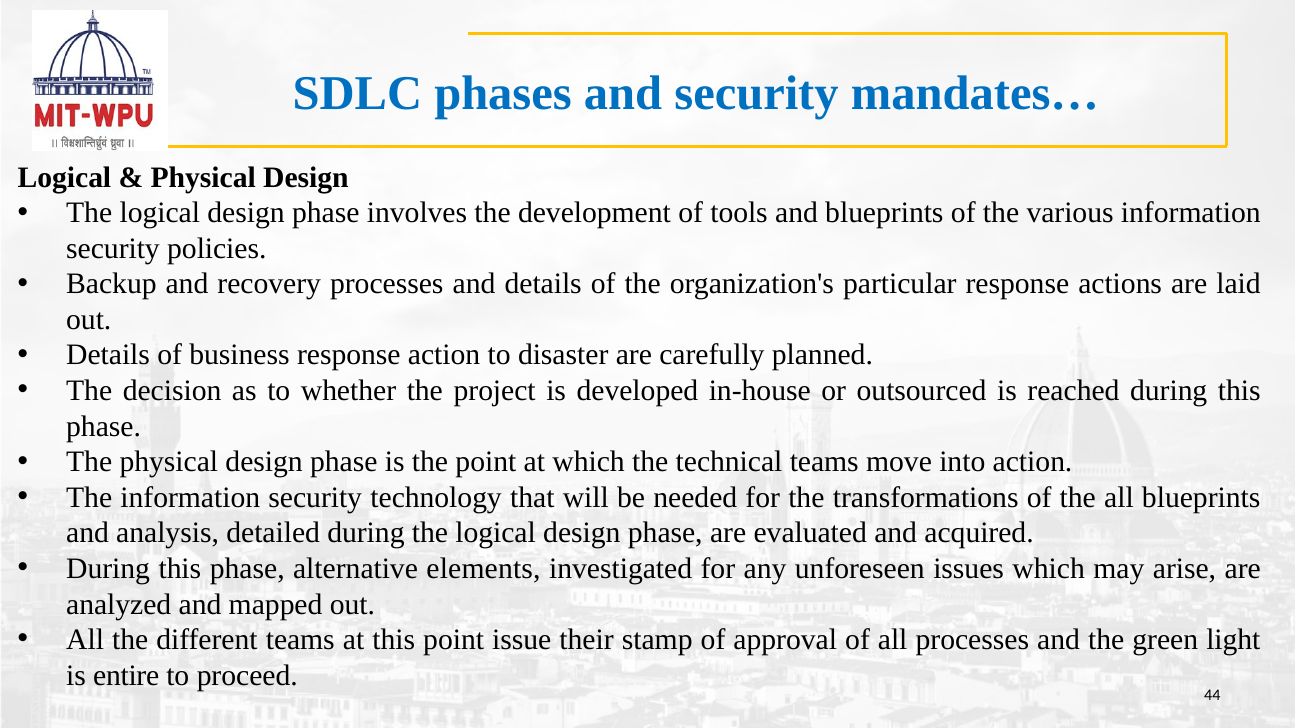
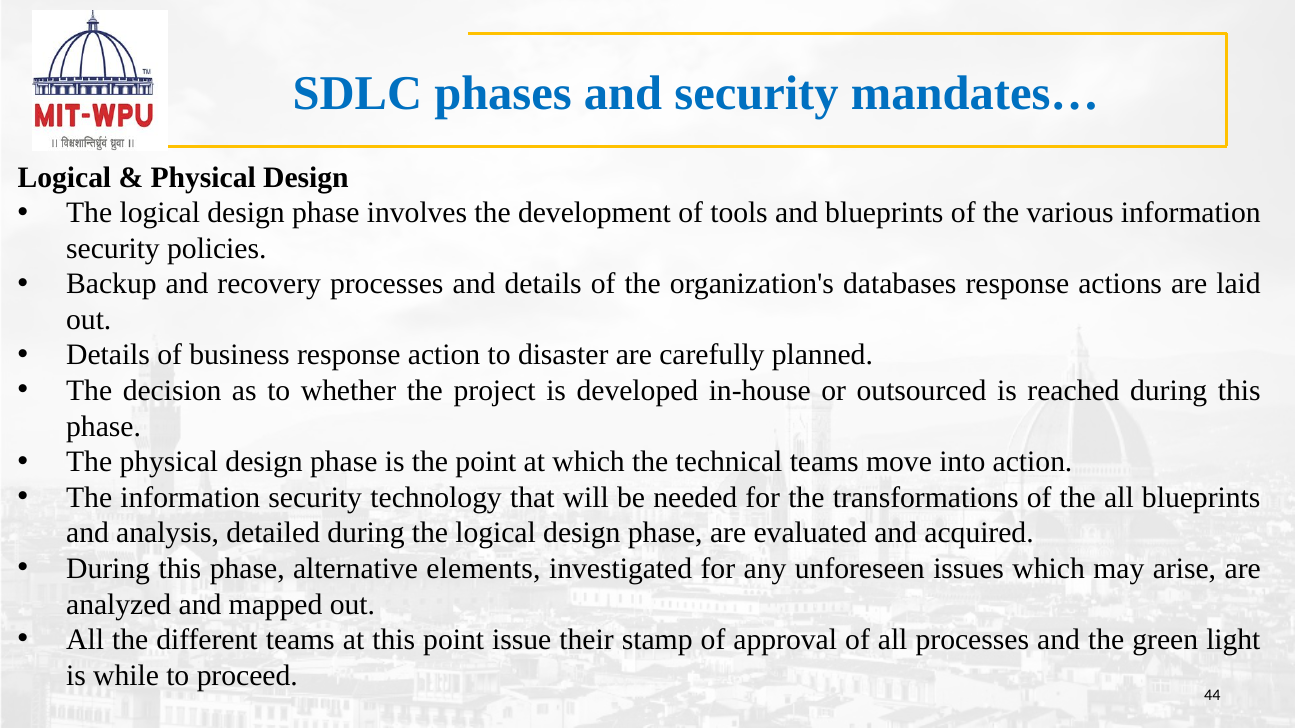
particular: particular -> databases
entire: entire -> while
